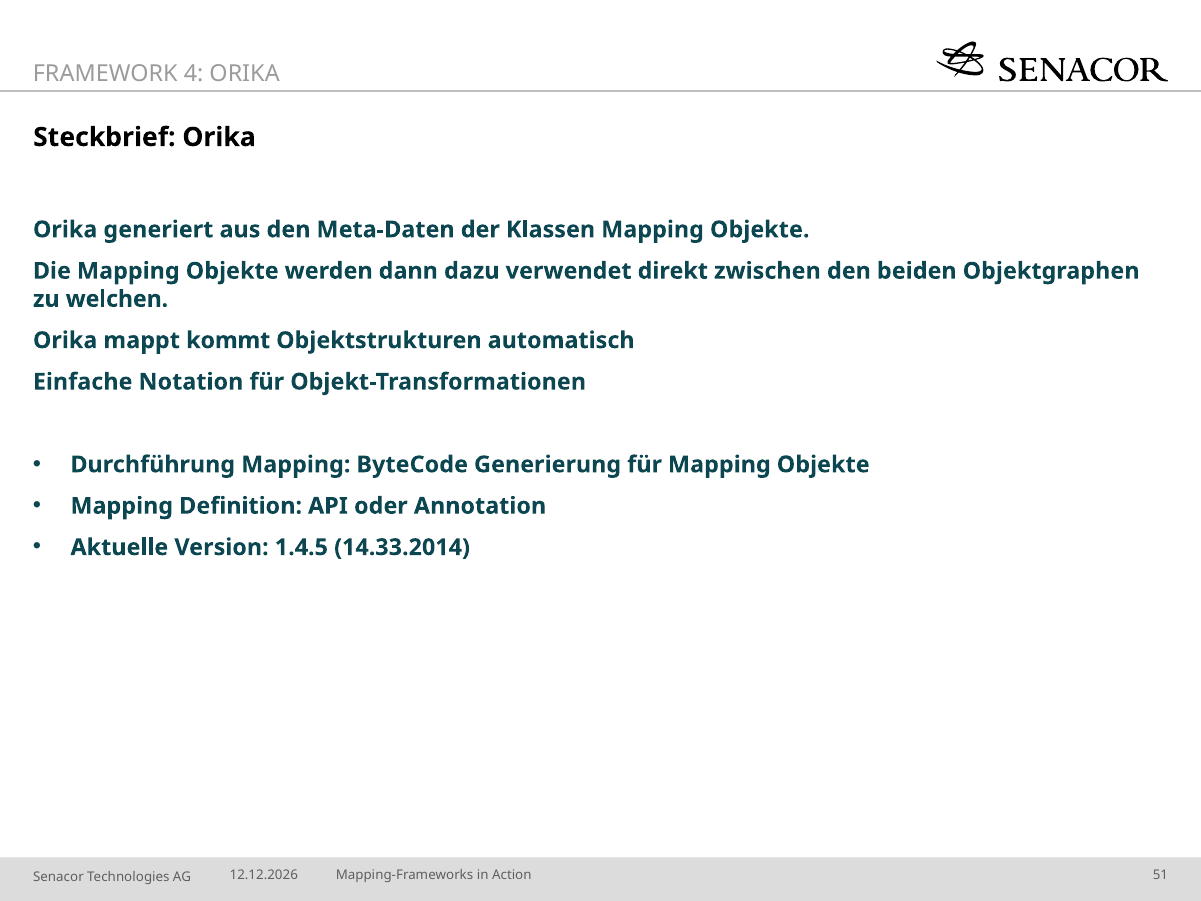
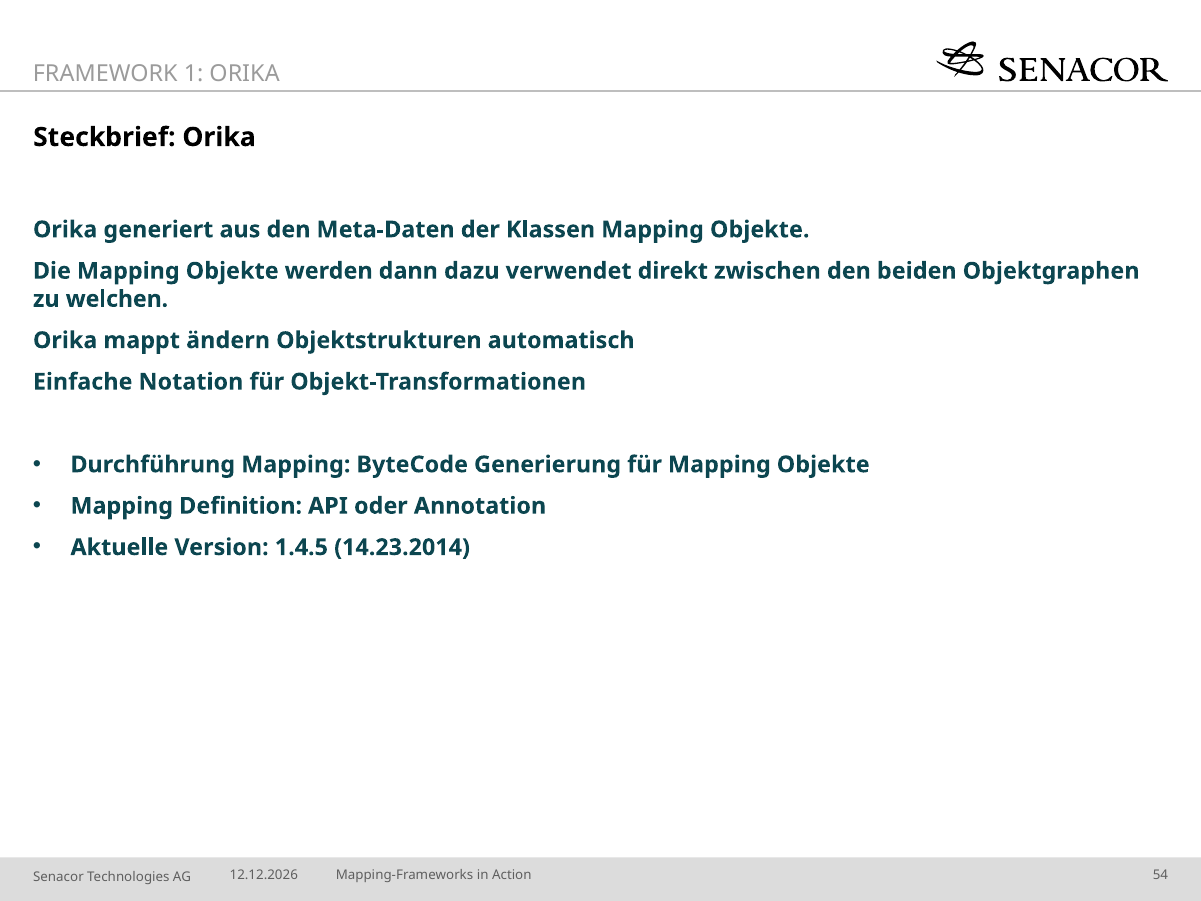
4: 4 -> 1
kommt: kommt -> ändern
14.33.2014: 14.33.2014 -> 14.23.2014
51: 51 -> 54
